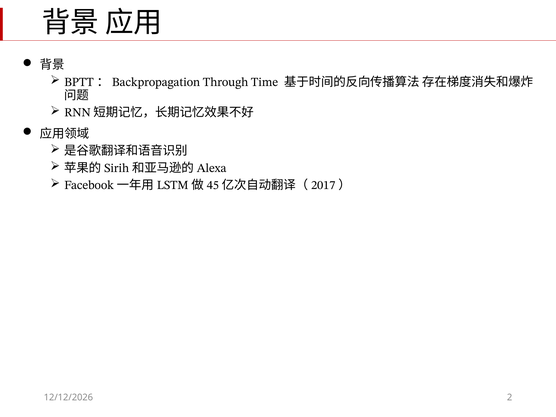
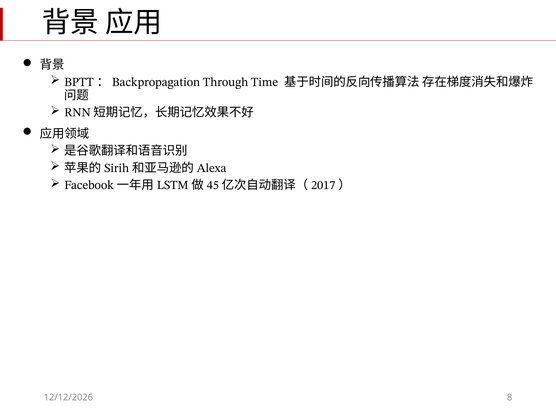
2: 2 -> 8
